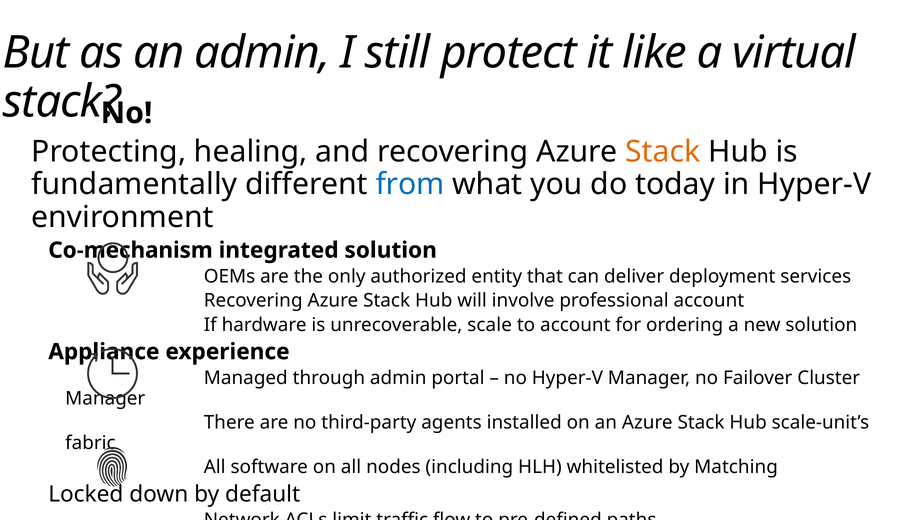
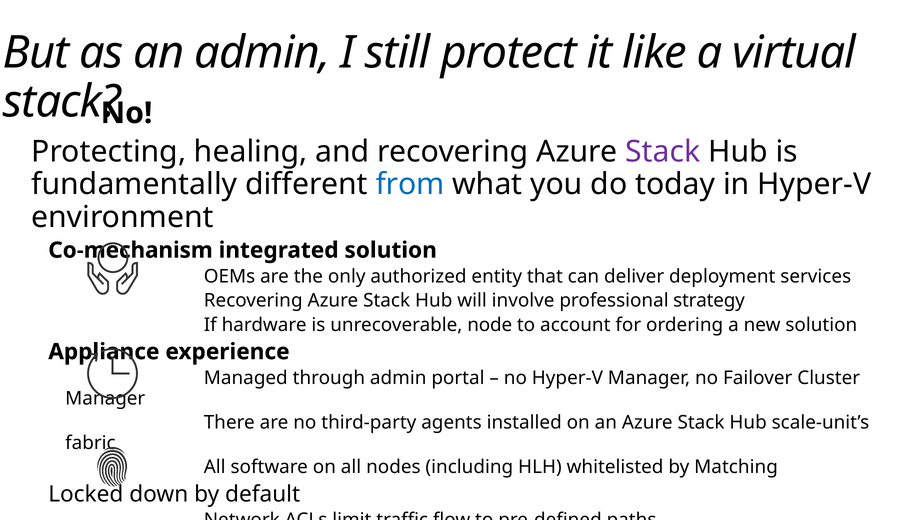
Stack at (663, 152) colour: orange -> purple
professional account: account -> strategy
scale: scale -> node
